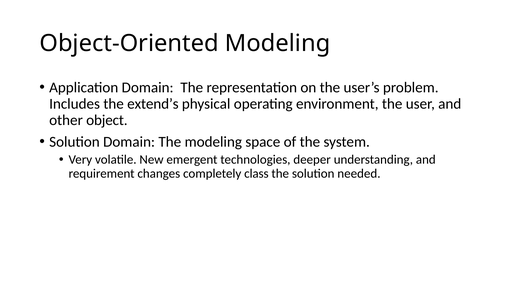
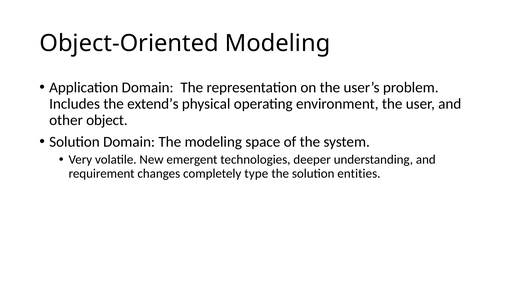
class: class -> type
needed: needed -> entities
